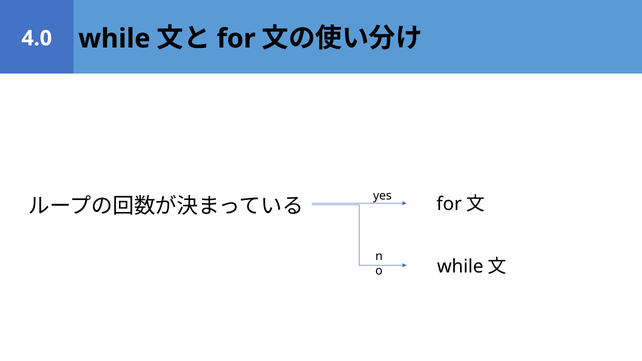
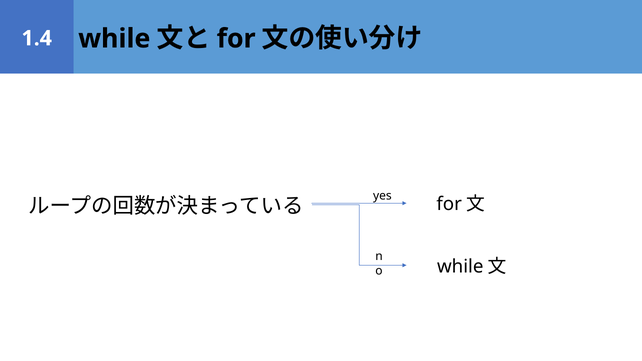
4.0: 4.0 -> 1.4
